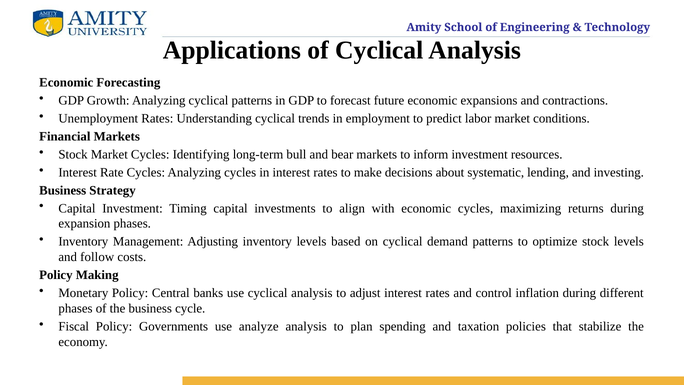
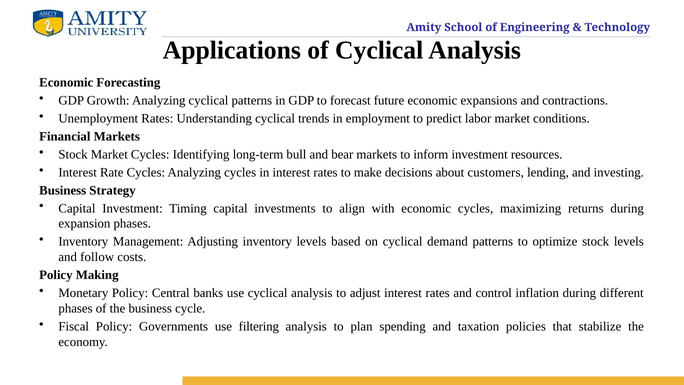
systematic: systematic -> customers
analyze: analyze -> filtering
